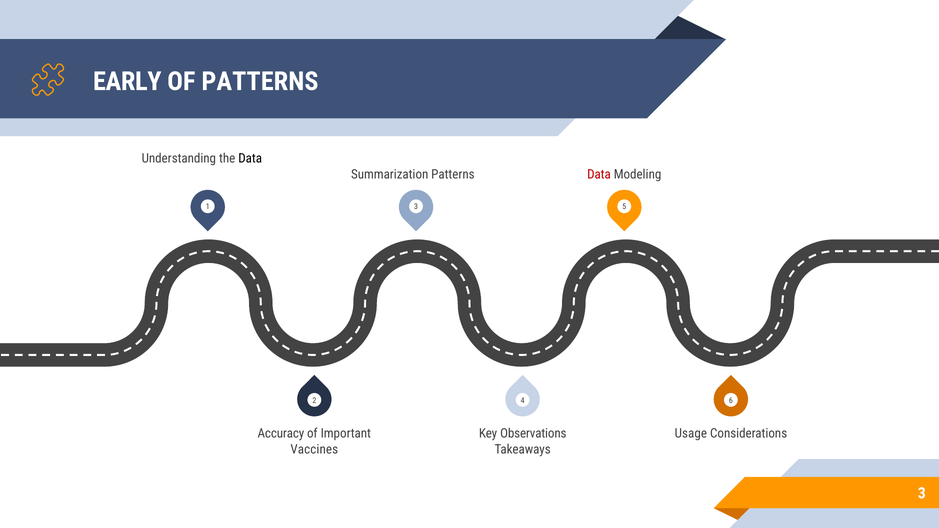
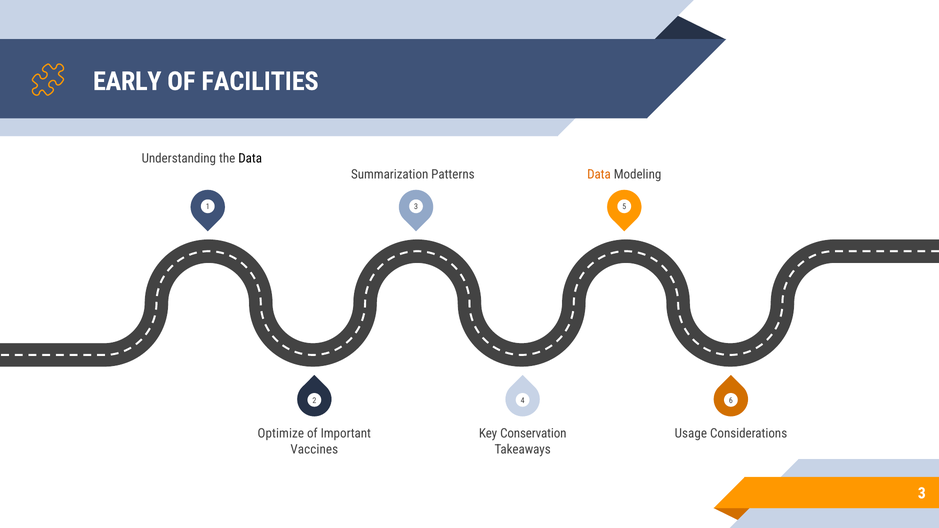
OF PATTERNS: PATTERNS -> FACILITIES
Data at (599, 174) colour: red -> orange
Accuracy: Accuracy -> Optimize
Observations: Observations -> Conservation
